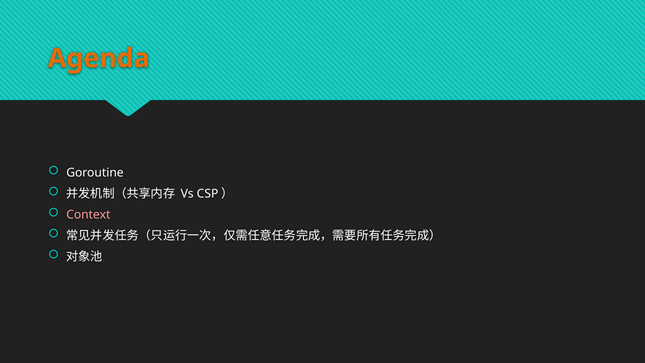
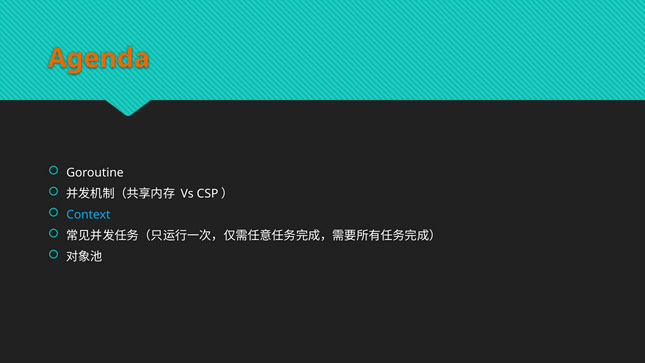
Context colour: pink -> light blue
